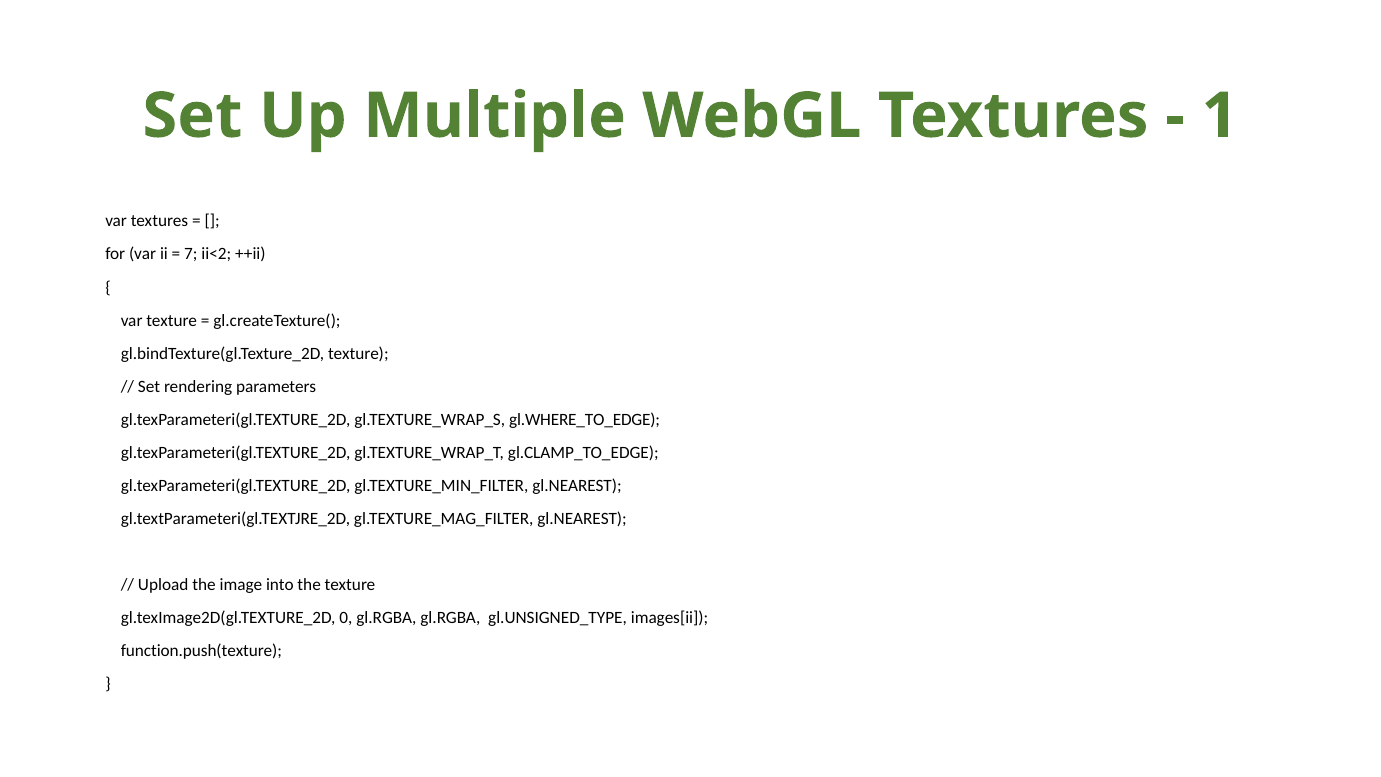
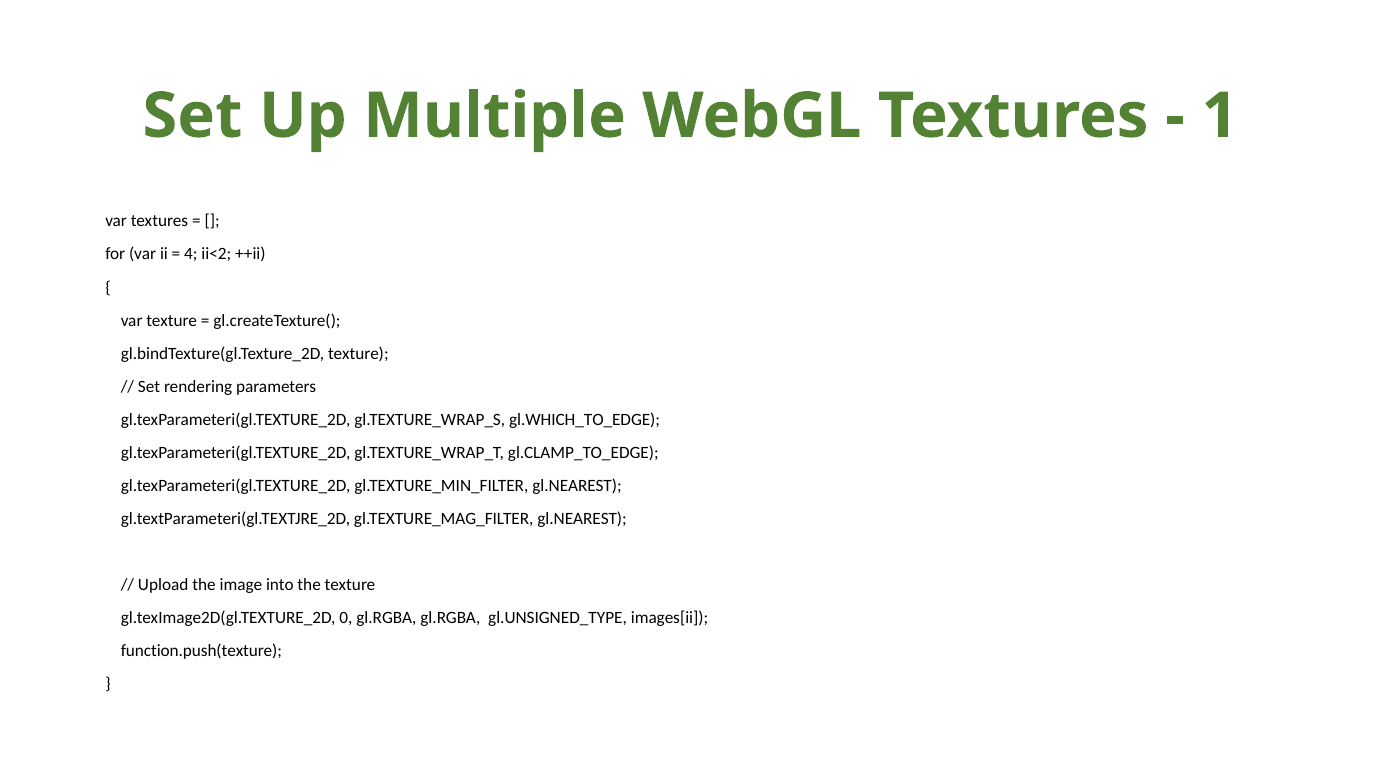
7: 7 -> 4
gl.WHERE_TO_EDGE: gl.WHERE_TO_EDGE -> gl.WHICH_TO_EDGE
